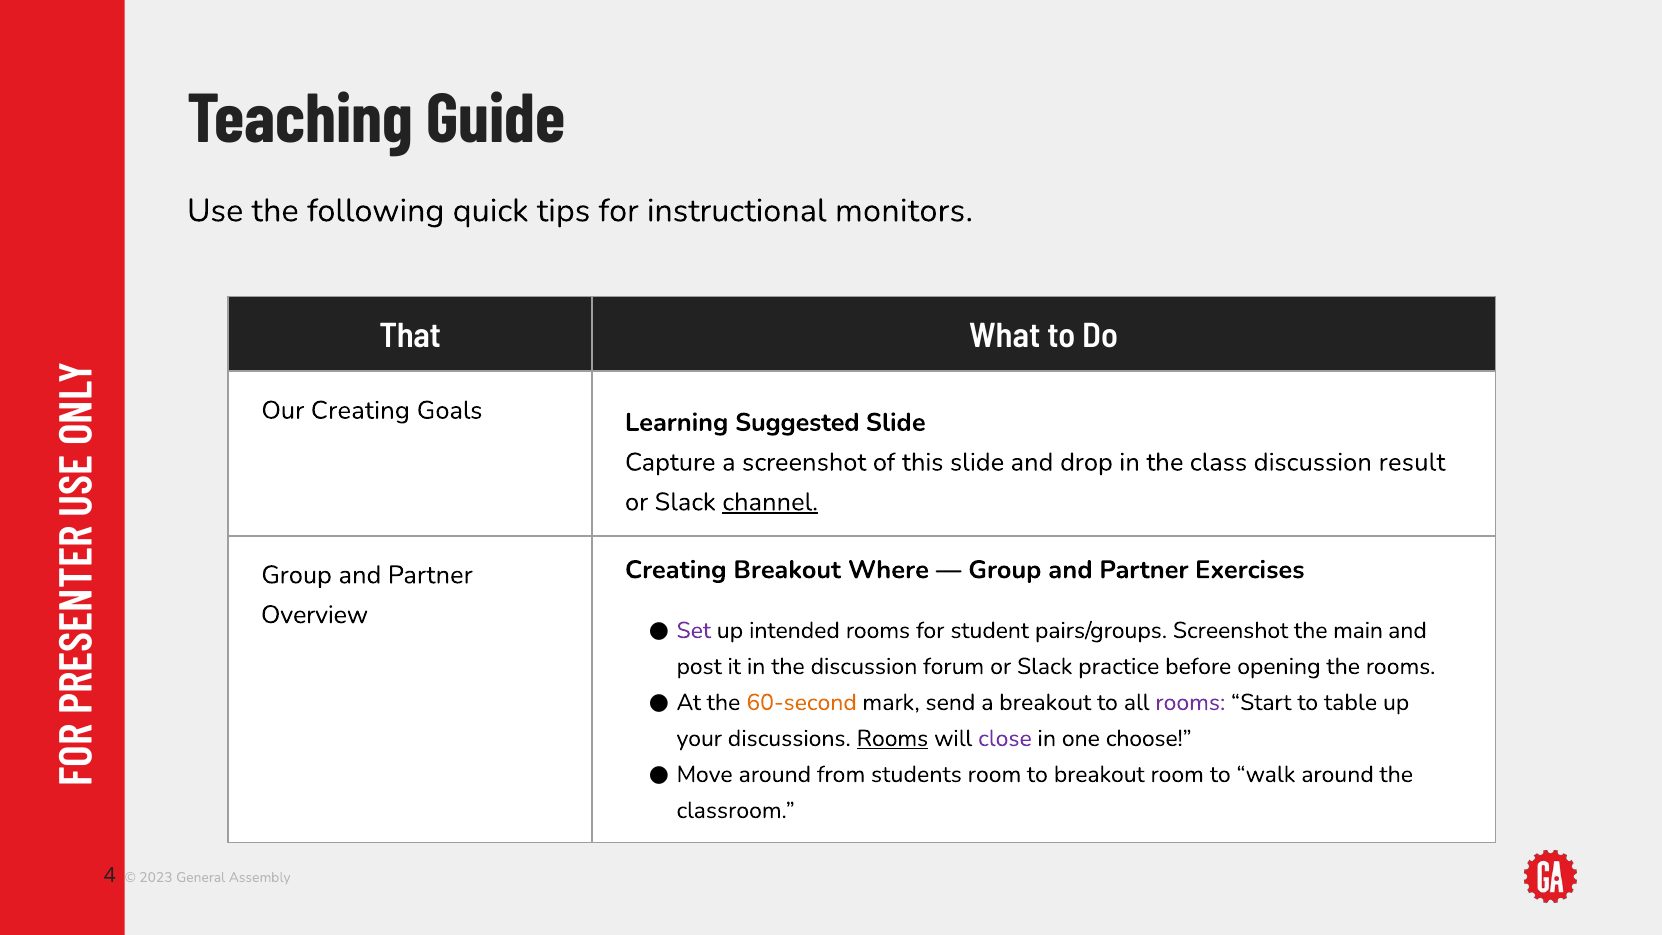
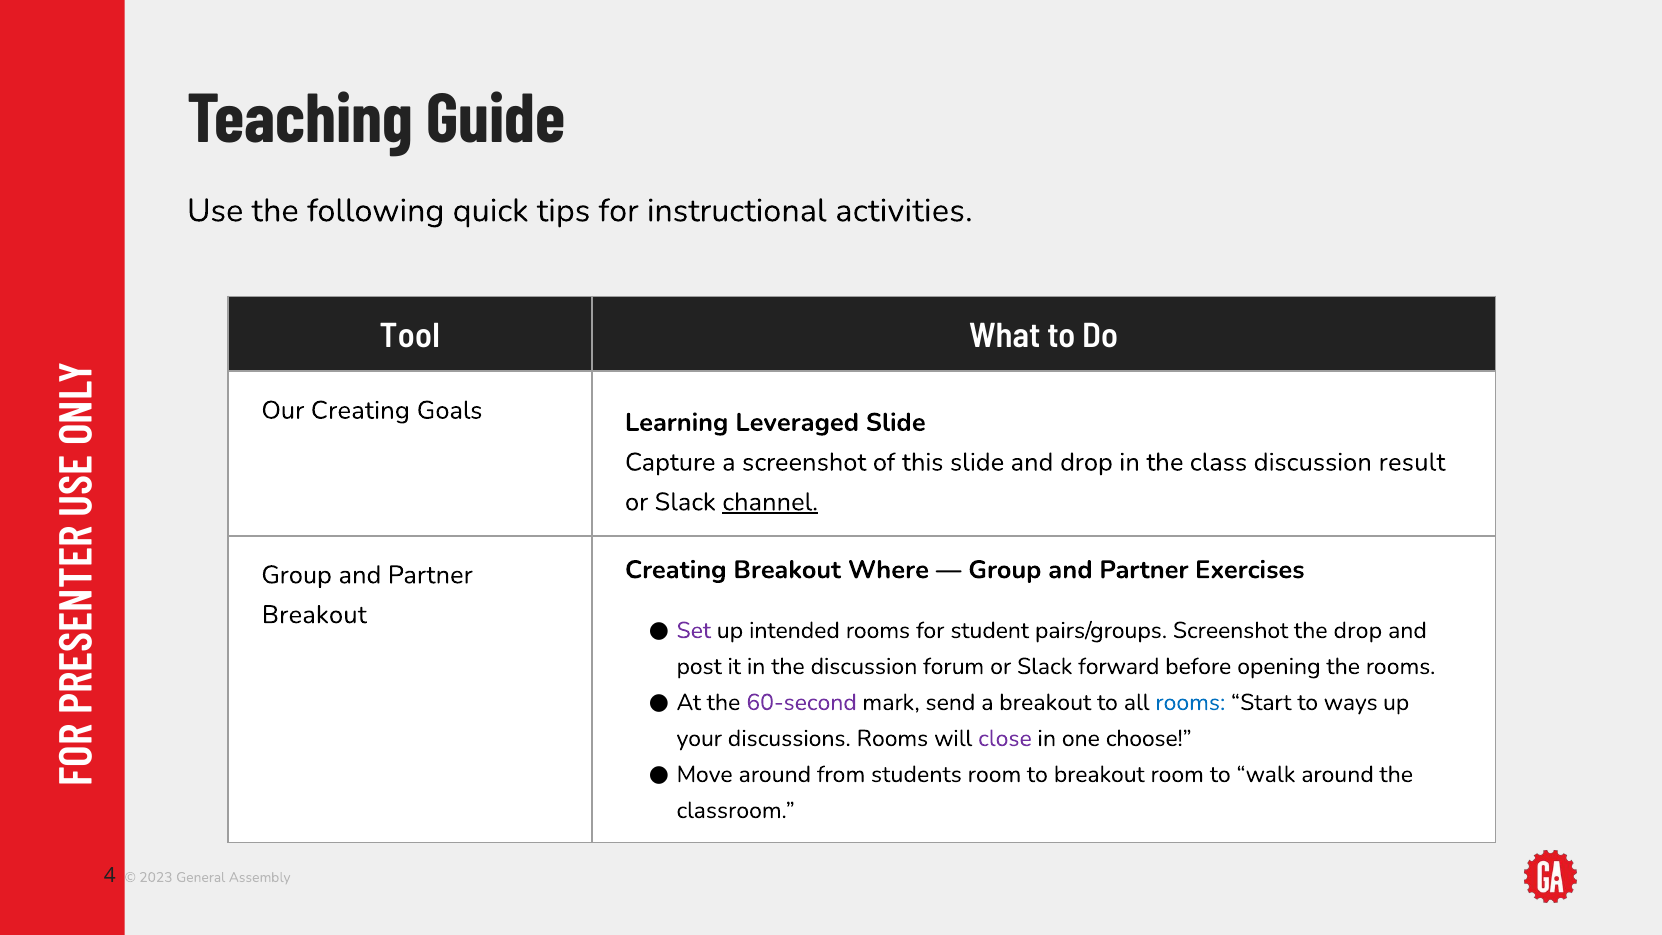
monitors: monitors -> activities
That: That -> Tool
Suggested: Suggested -> Leveraged
Overview at (315, 615): Overview -> Breakout
the main: main -> drop
practice: practice -> forward
60-second colour: orange -> purple
rooms at (1190, 702) colour: purple -> blue
table: table -> ways
Rooms at (892, 738) underline: present -> none
